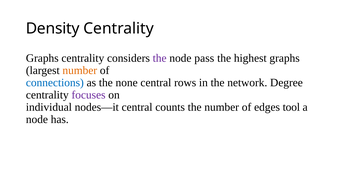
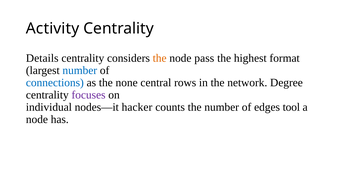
Density: Density -> Activity
Graphs at (42, 58): Graphs -> Details
the at (160, 58) colour: purple -> orange
highest graphs: graphs -> format
number at (80, 70) colour: orange -> blue
nodes—it central: central -> hacker
